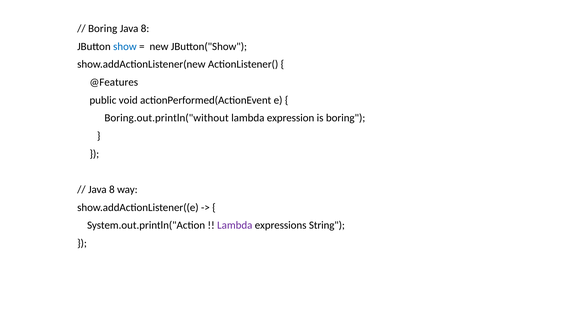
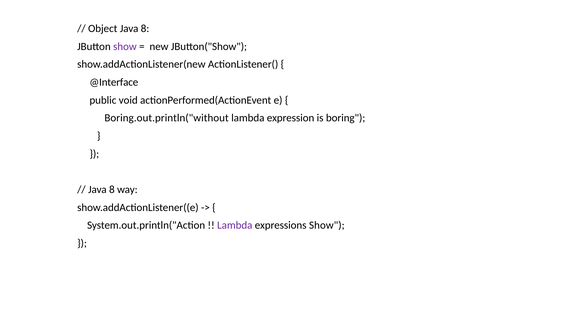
Boring at (103, 29): Boring -> Object
show at (125, 46) colour: blue -> purple
@Features: @Features -> @Interface
expressions String: String -> Show
